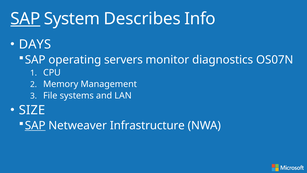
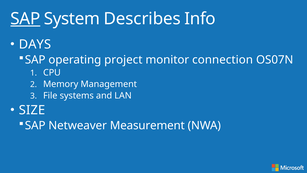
servers: servers -> project
diagnostics: diagnostics -> connection
SAP at (35, 125) underline: present -> none
Infrastructure: Infrastructure -> Measurement
